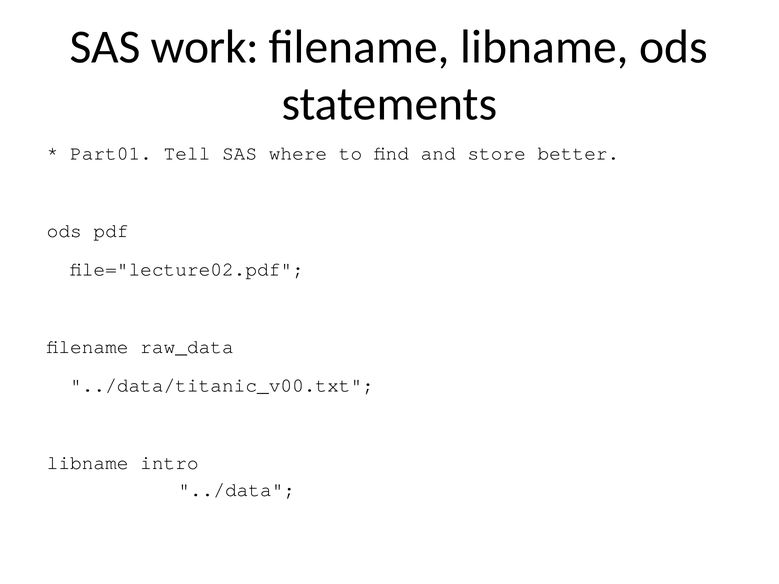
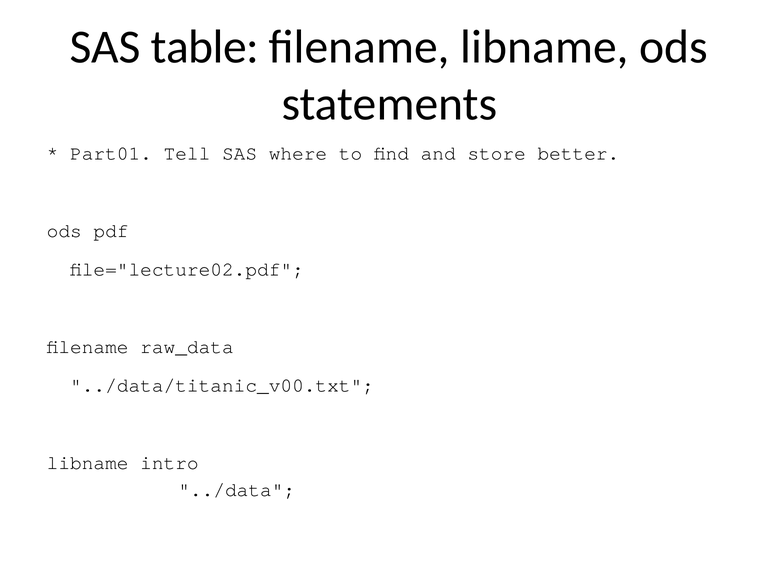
work: work -> table
